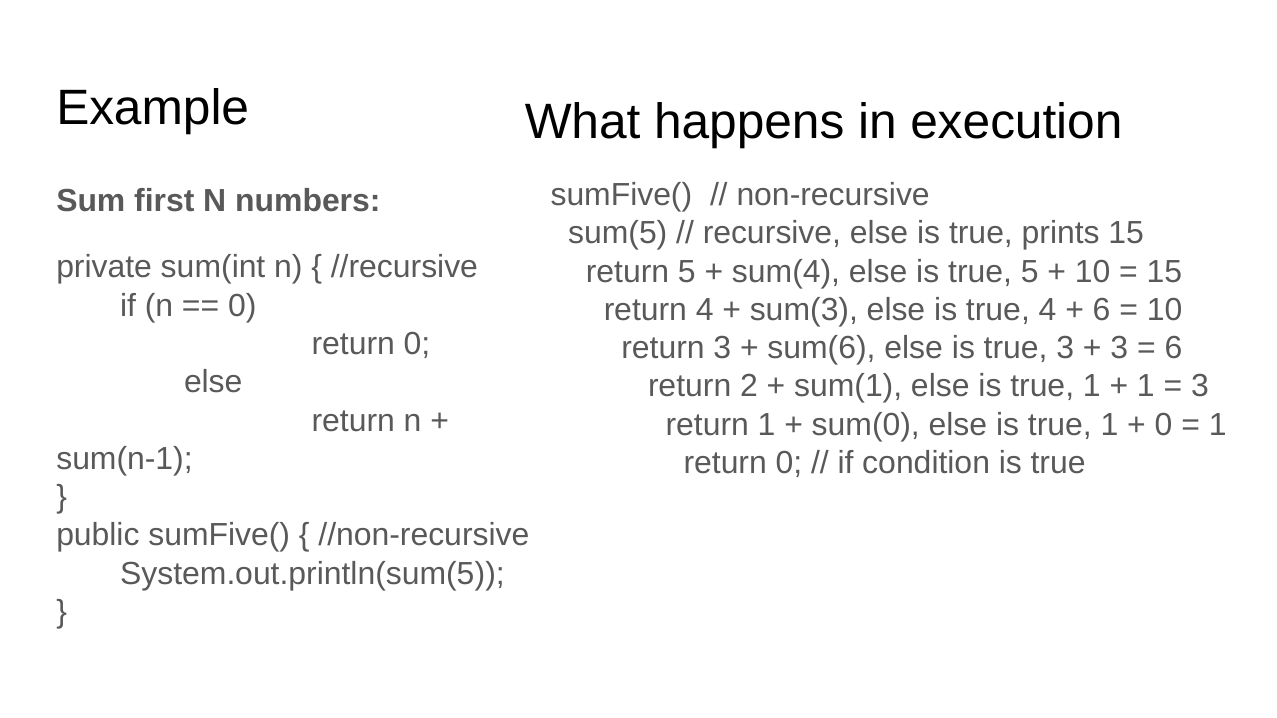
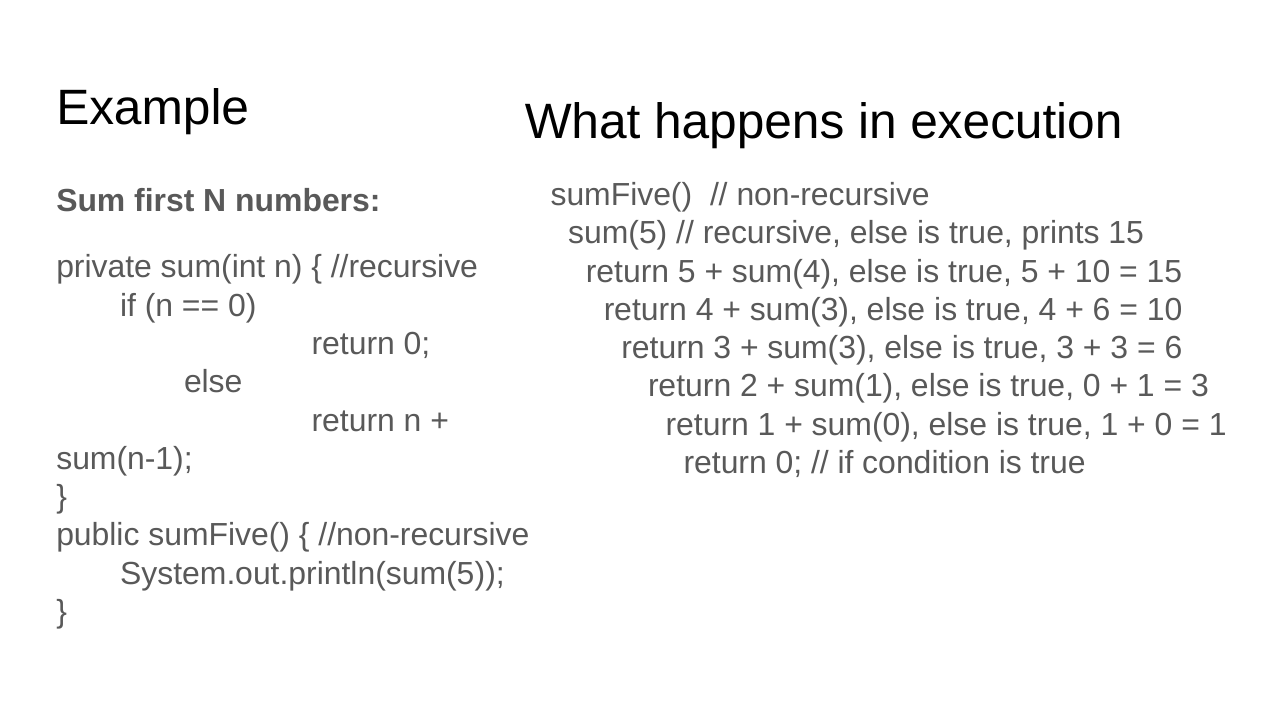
sum(6 at (822, 348): sum(6 -> sum(3
1 at (1092, 387): 1 -> 0
